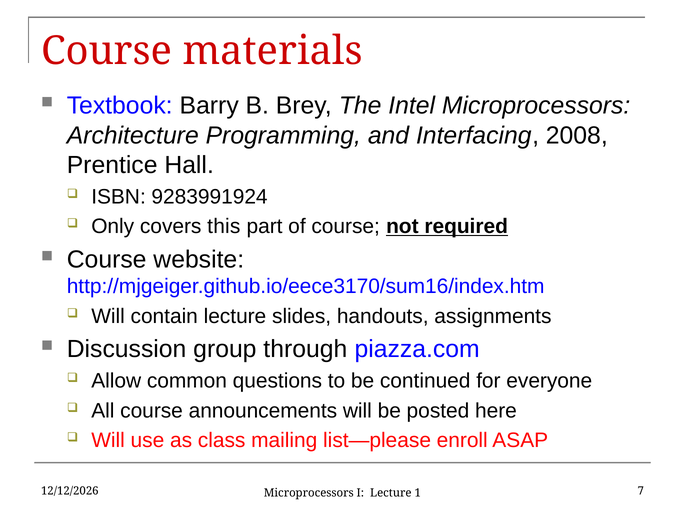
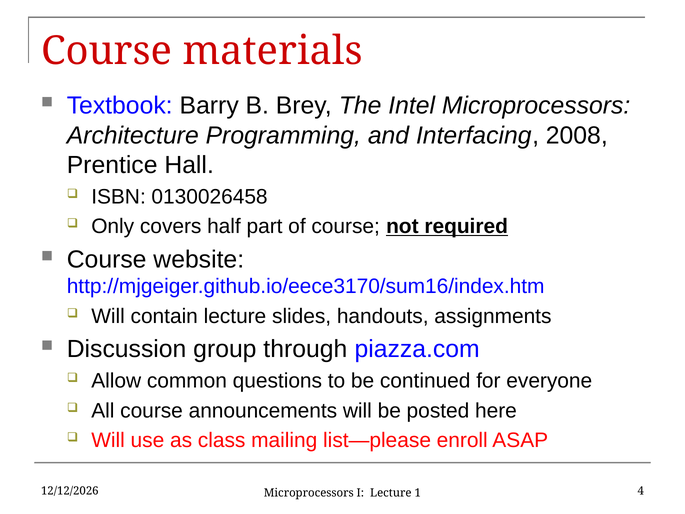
9283991924: 9283991924 -> 0130026458
this: this -> half
7: 7 -> 4
